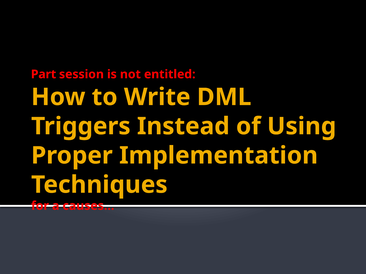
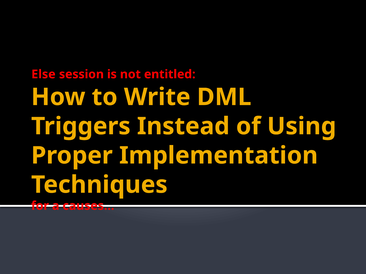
Part: Part -> Else
